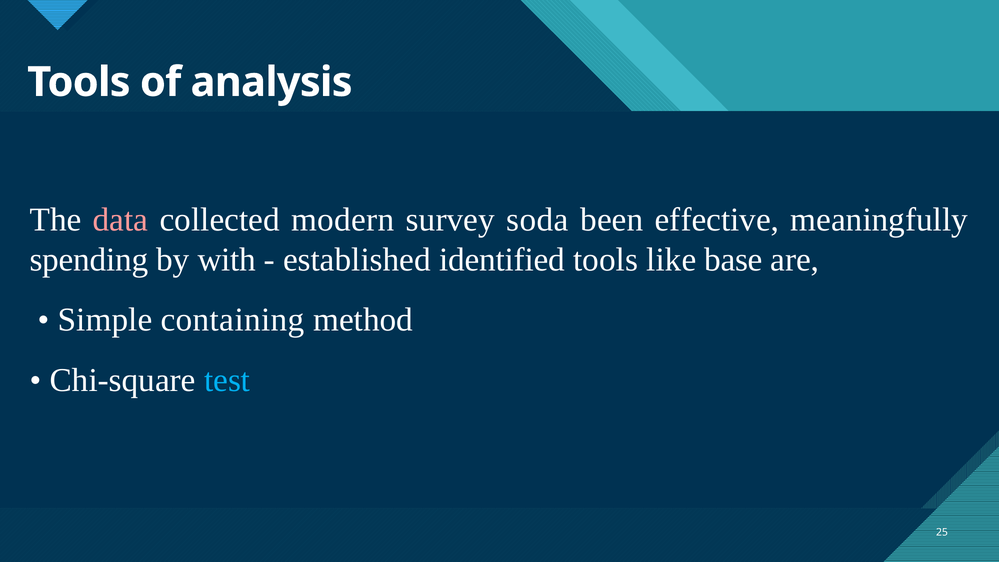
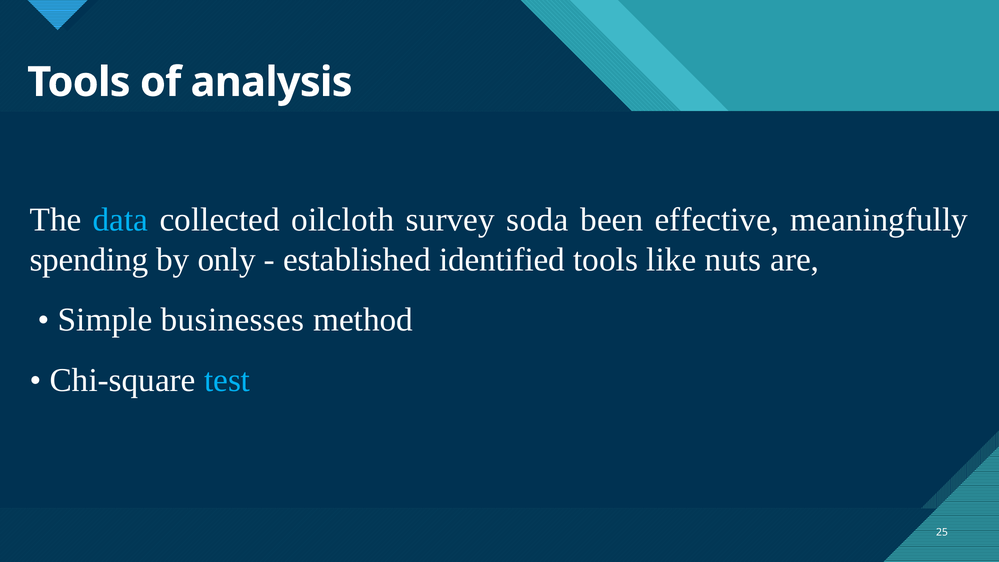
data colour: pink -> light blue
modern: modern -> oilcloth
with: with -> only
base: base -> nuts
containing: containing -> businesses
